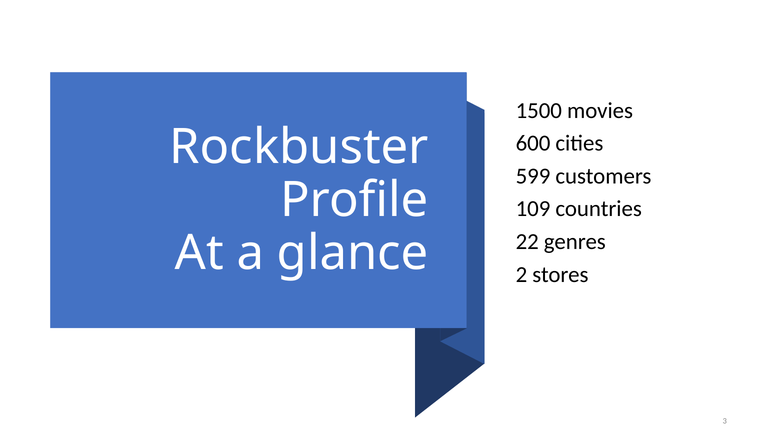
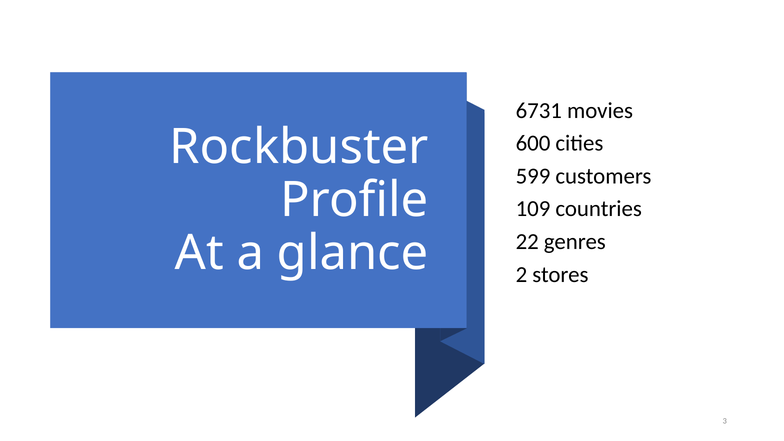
1500: 1500 -> 6731
